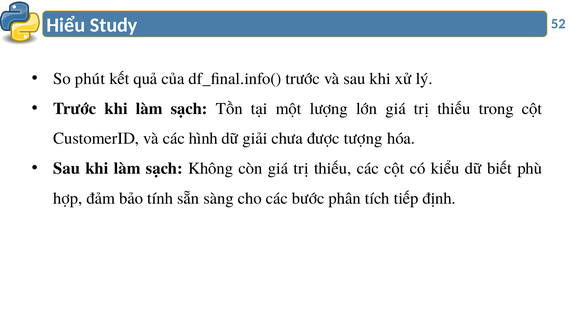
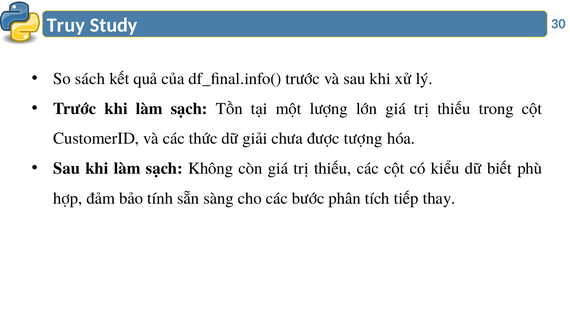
Hiểu: Hiểu -> Truy
52: 52 -> 30
phút: phút -> sách
hình: hình -> thức
định: định -> thay
